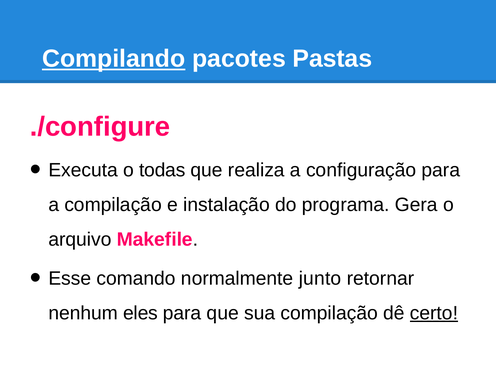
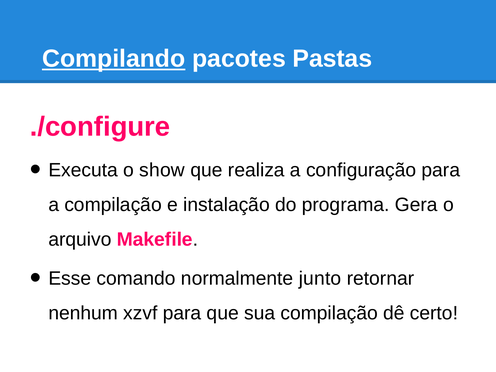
todas: todas -> show
eles: eles -> xzvf
certo underline: present -> none
